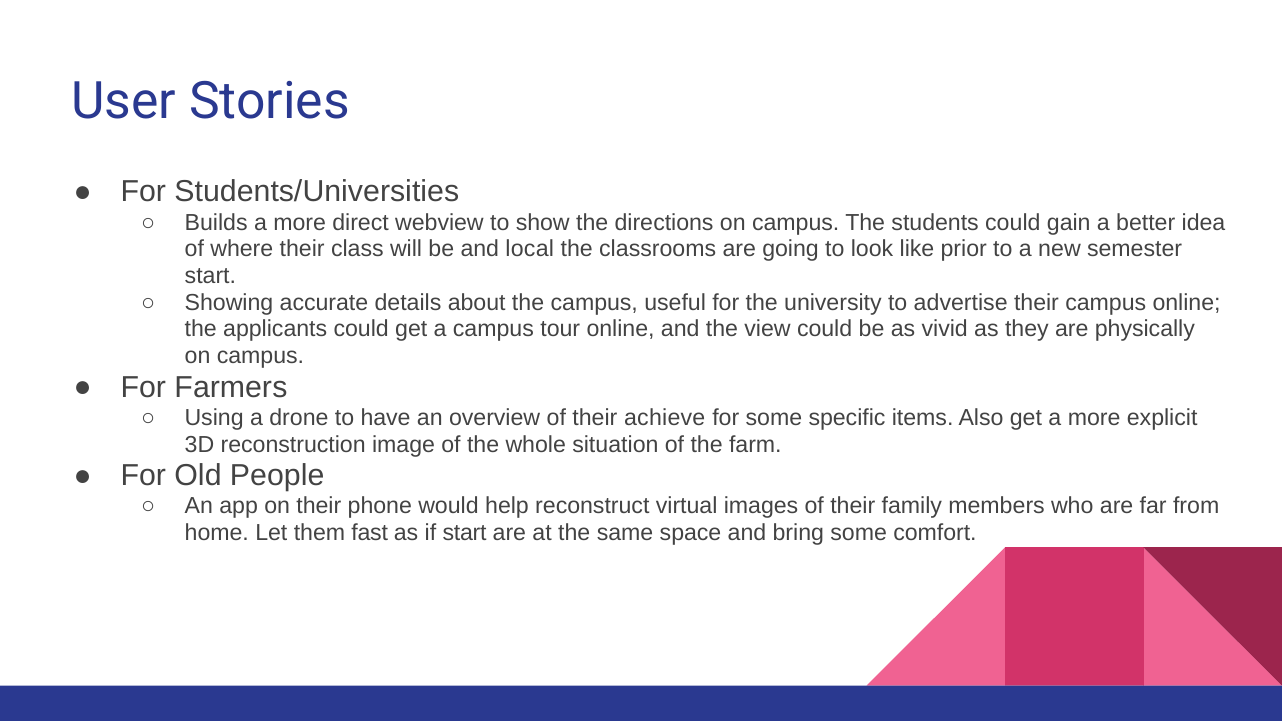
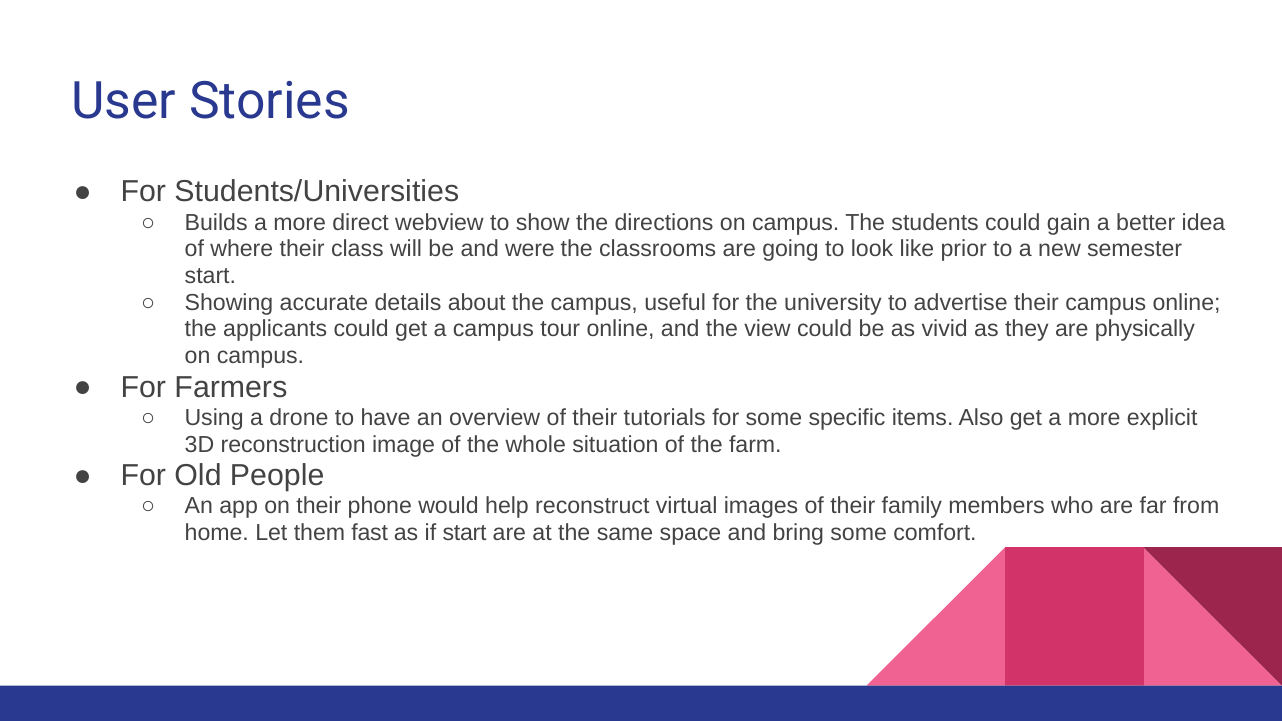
local: local -> were
achieve: achieve -> tutorials
